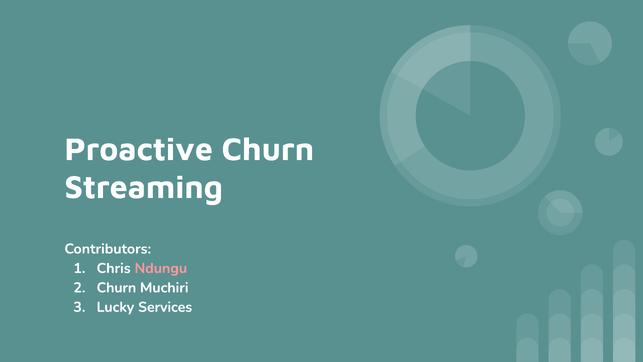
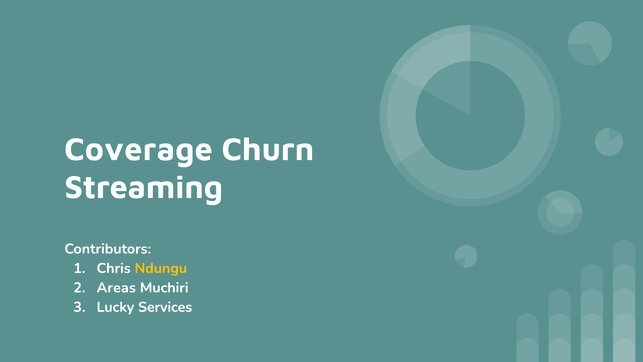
Proactive: Proactive -> Coverage
Ndungu colour: pink -> yellow
Churn at (116, 287): Churn -> Areas
